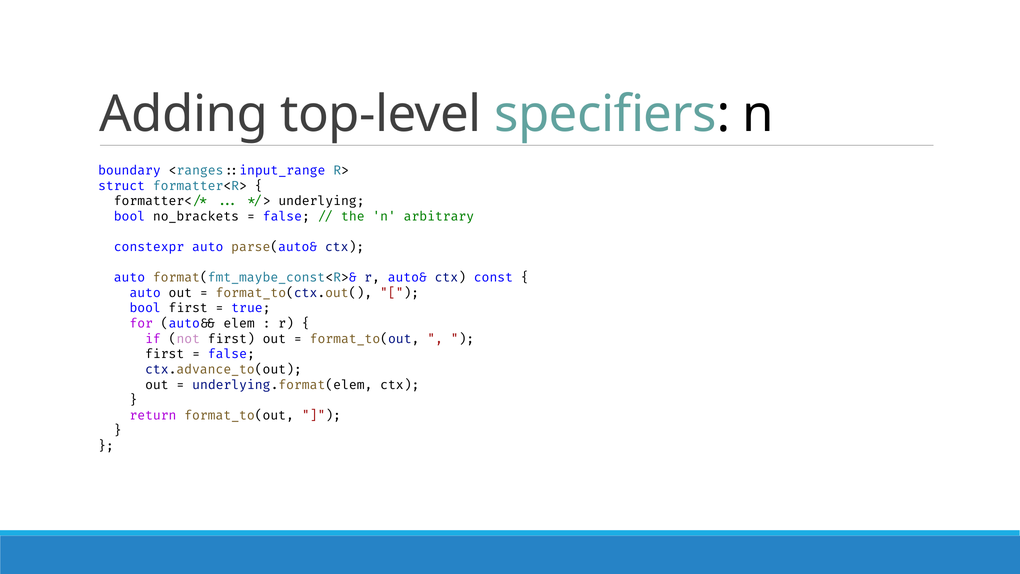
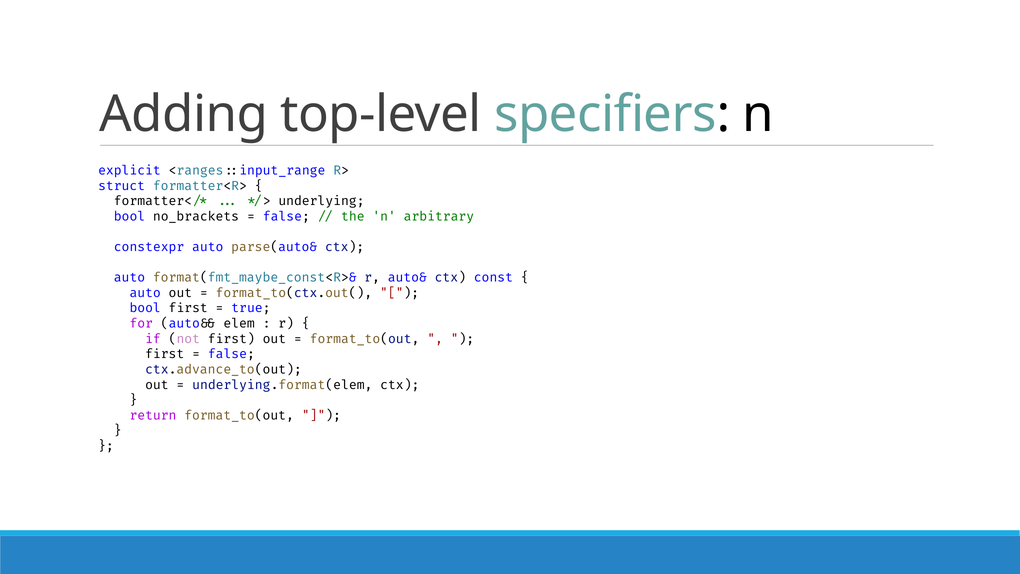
boundary: boundary -> explicit
